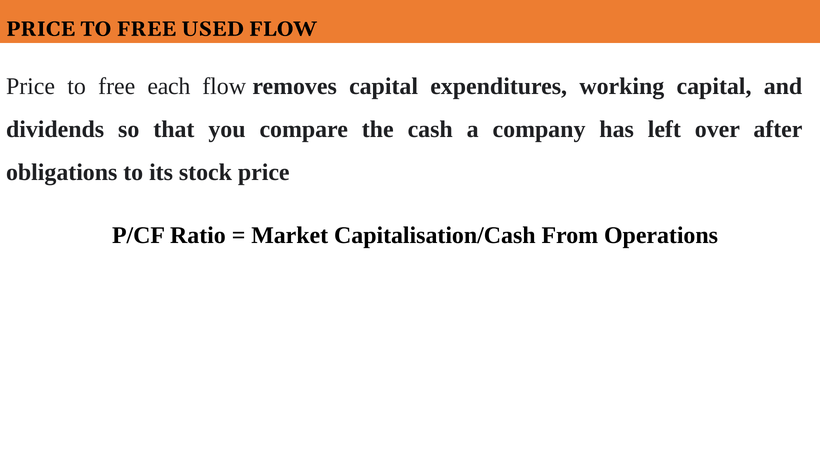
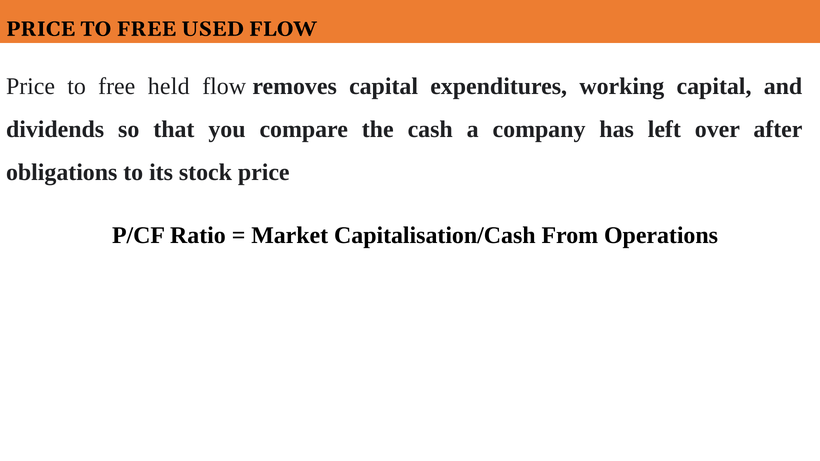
each: each -> held
